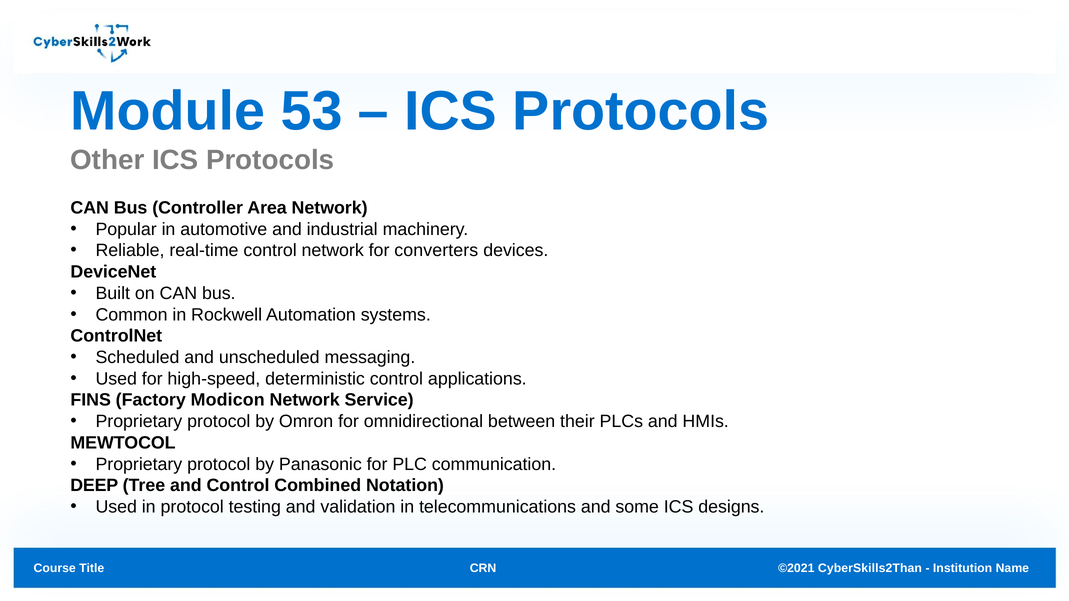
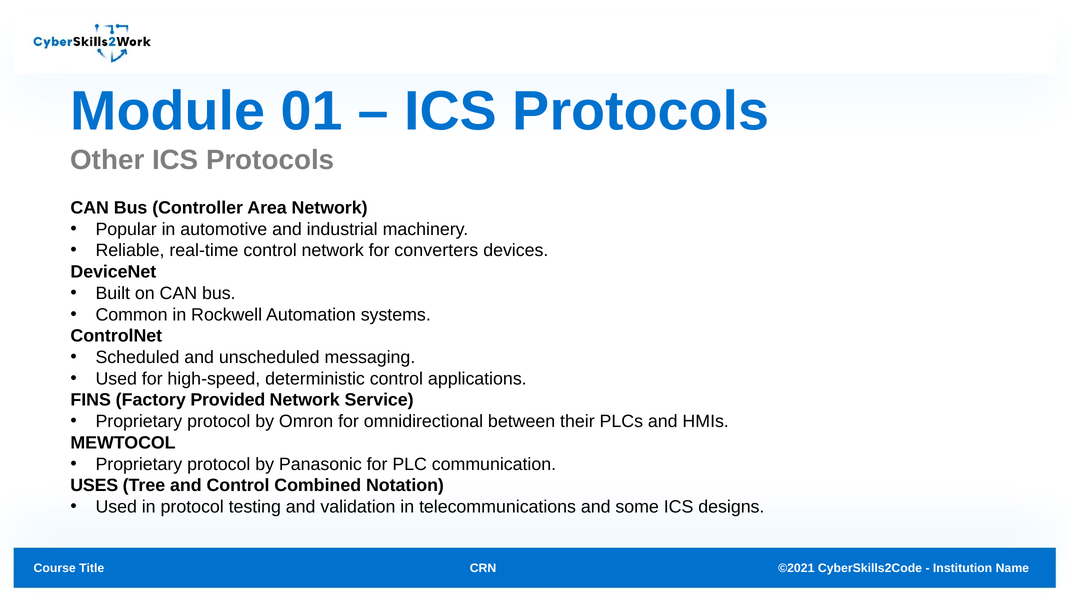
53: 53 -> 01
Modicon: Modicon -> Provided
DEEP: DEEP -> USES
CyberSkills2Than: CyberSkills2Than -> CyberSkills2Code
